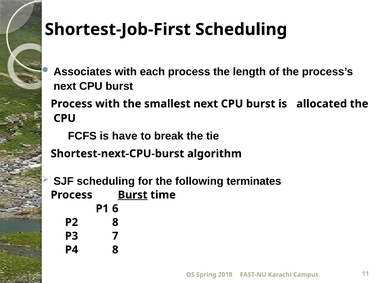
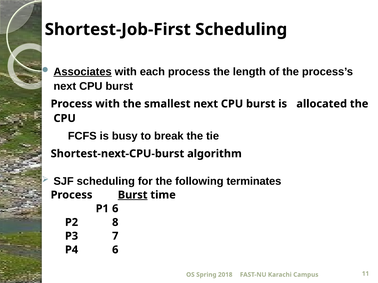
Associates underline: none -> present
have: have -> busy
P4 8: 8 -> 6
